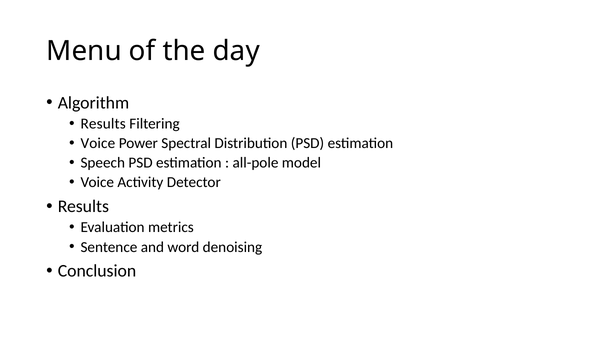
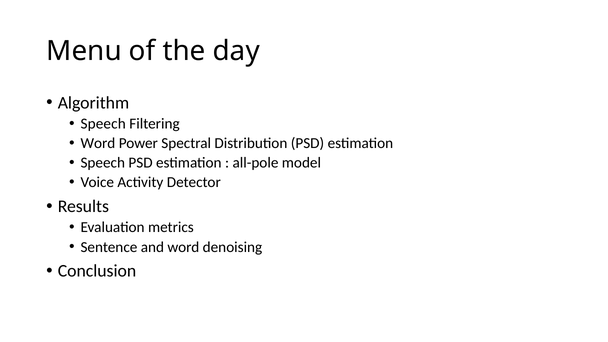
Results at (103, 124): Results -> Speech
Voice at (98, 143): Voice -> Word
